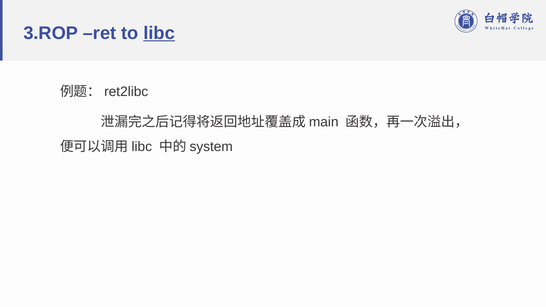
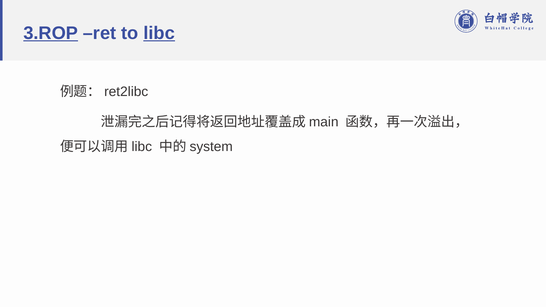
3.ROP underline: none -> present
